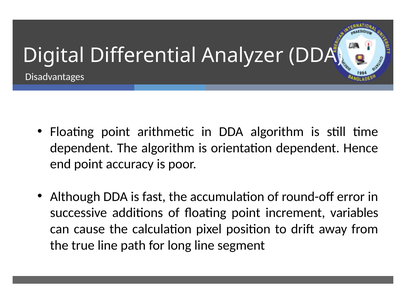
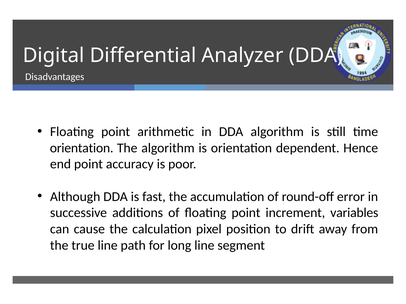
dependent at (82, 148): dependent -> orientation
